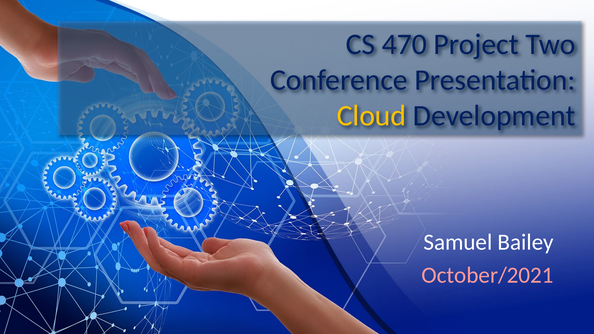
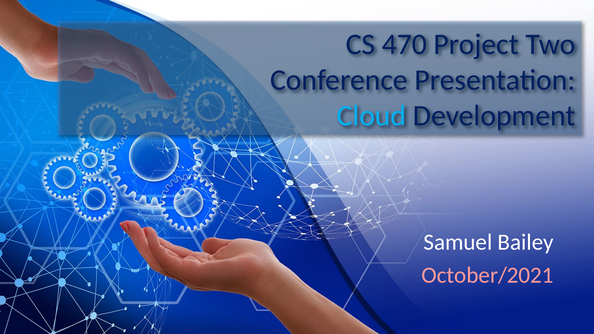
Cloud colour: yellow -> light blue
